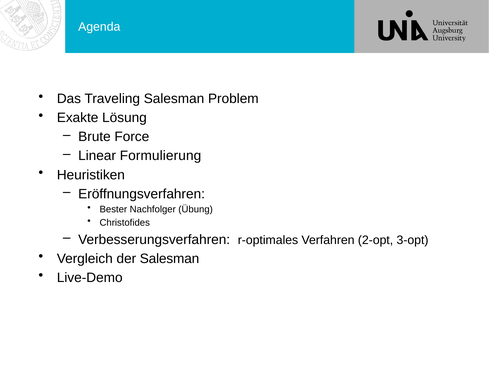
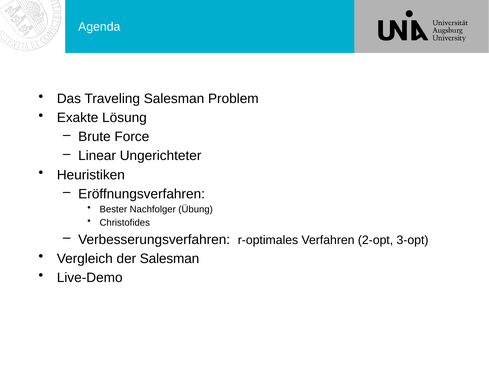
Formulierung: Formulierung -> Ungerichteter
